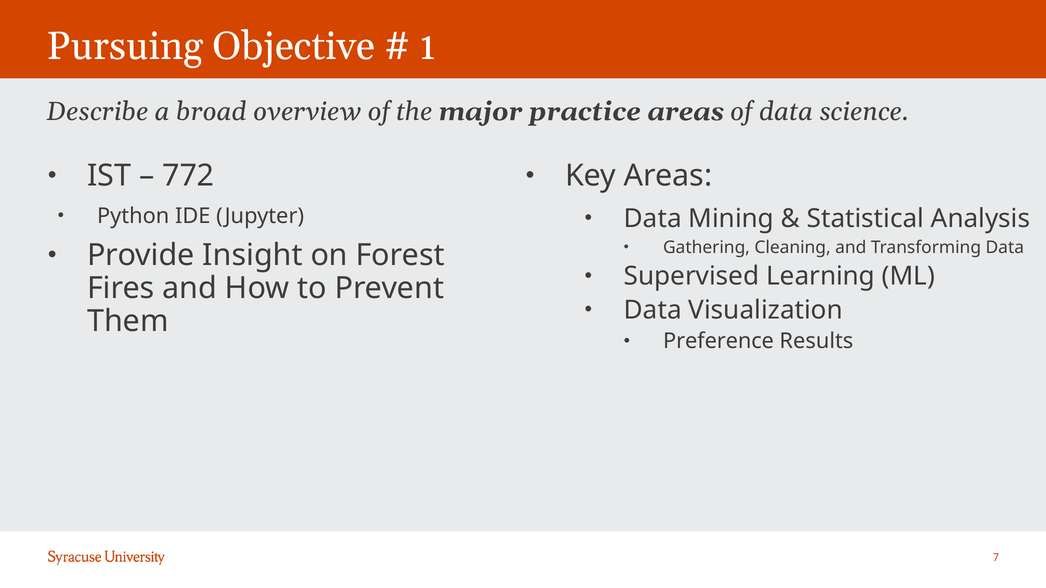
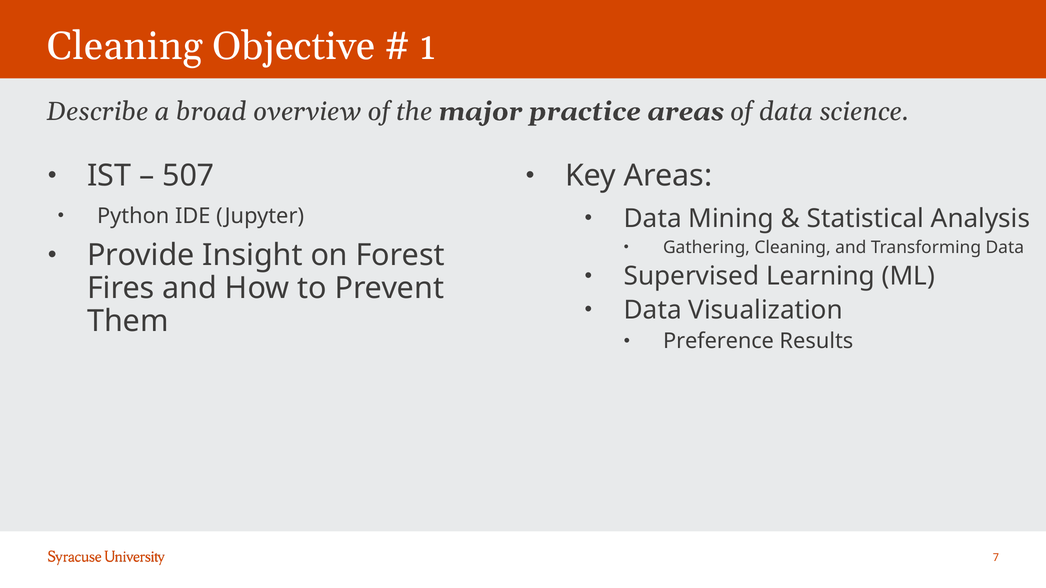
Pursuing at (125, 47): Pursuing -> Cleaning
772: 772 -> 507
